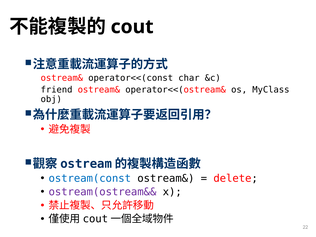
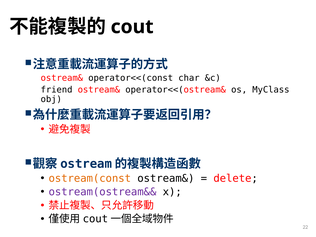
ostream(const colour: blue -> orange
